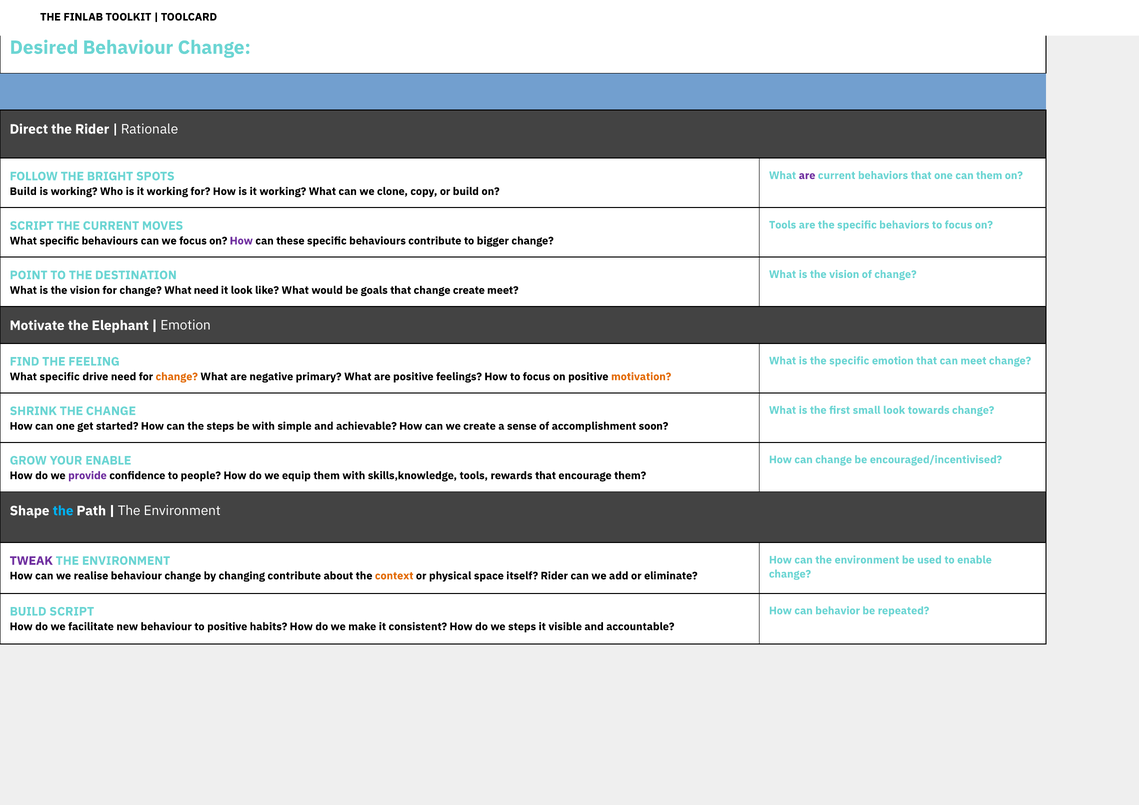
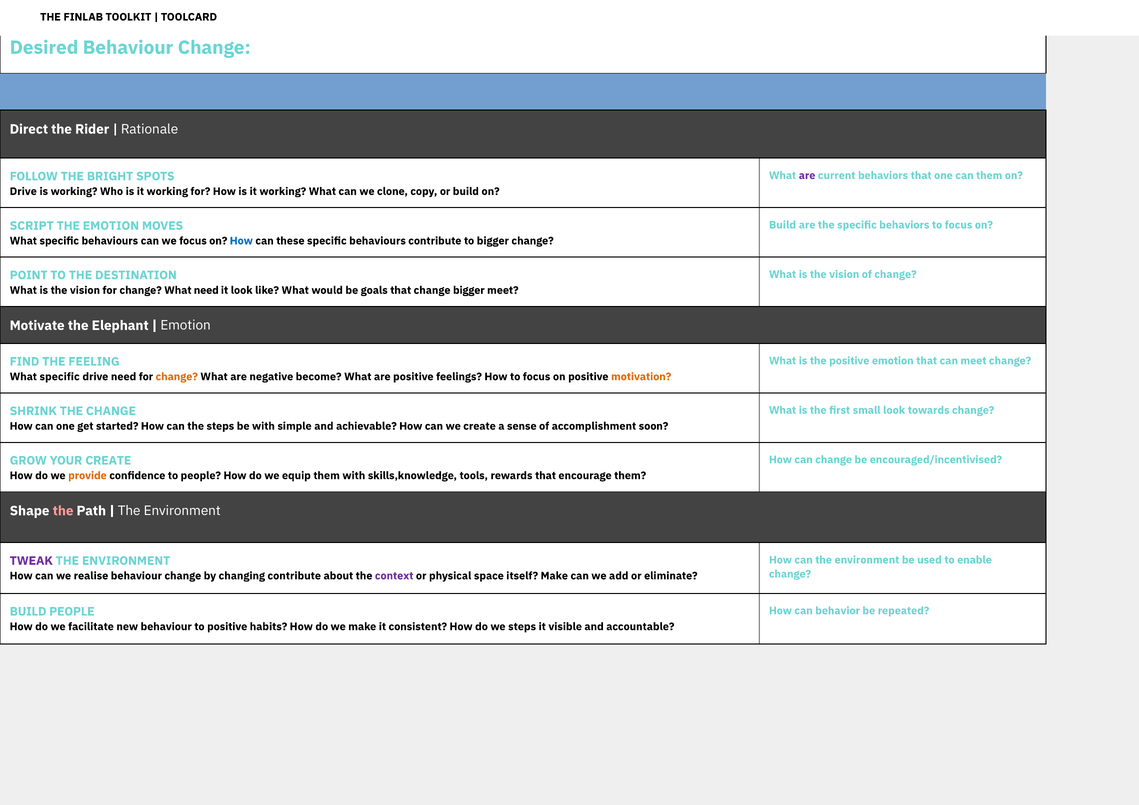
Build at (23, 191): Build -> Drive
Tools at (783, 225): Tools -> Build
THE CURRENT: CURRENT -> EMOTION
How at (241, 241) colour: purple -> blue
change create: create -> bigger
is the specific: specific -> positive
primary: primary -> become
YOUR ENABLE: ENABLE -> CREATE
provide colour: purple -> orange
the at (63, 511) colour: light blue -> pink
context colour: orange -> purple
itself Rider: Rider -> Make
BUILD SCRIPT: SCRIPT -> PEOPLE
